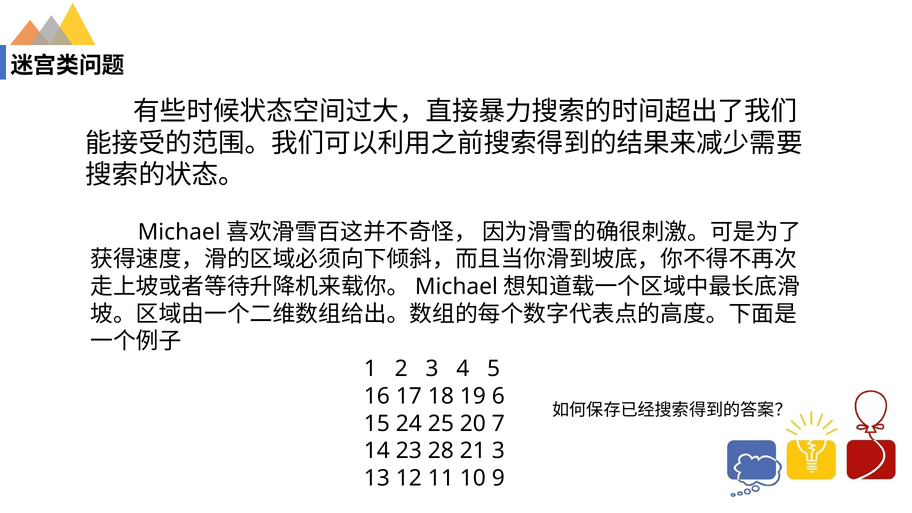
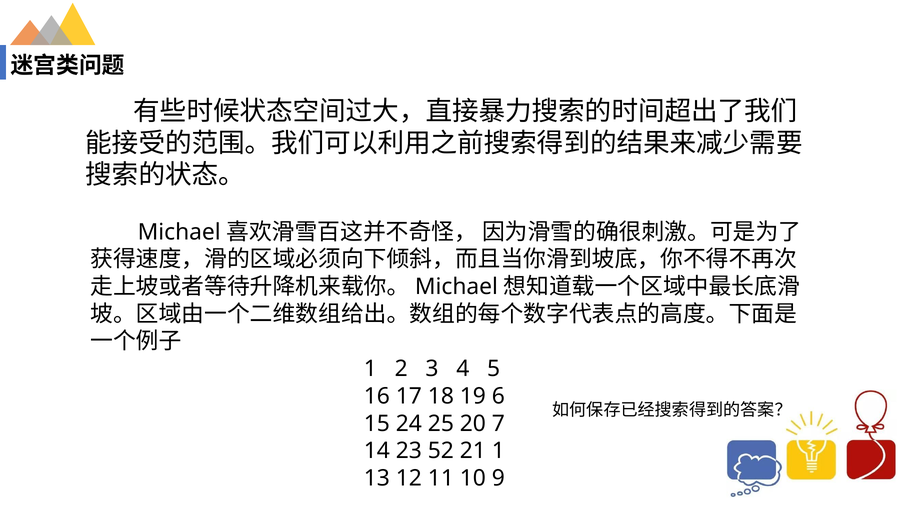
28: 28 -> 52
21 3: 3 -> 1
